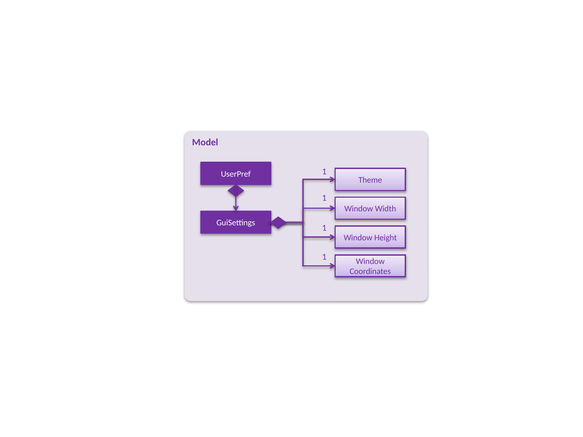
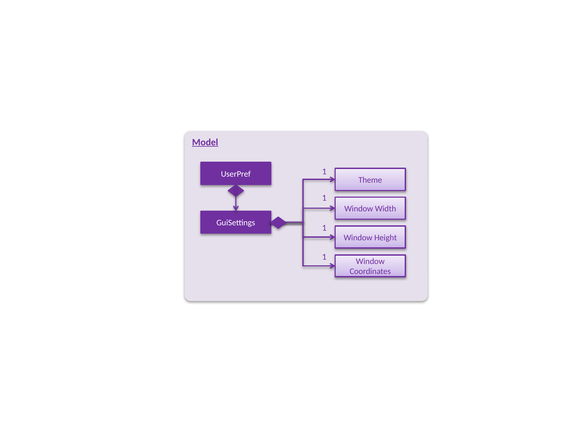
Model underline: none -> present
